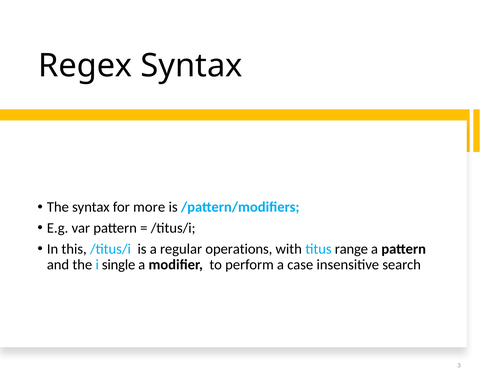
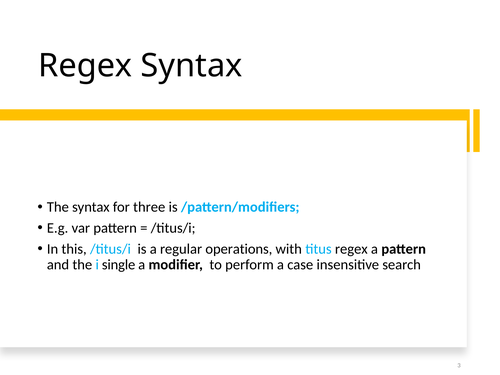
more: more -> three
titus range: range -> regex
